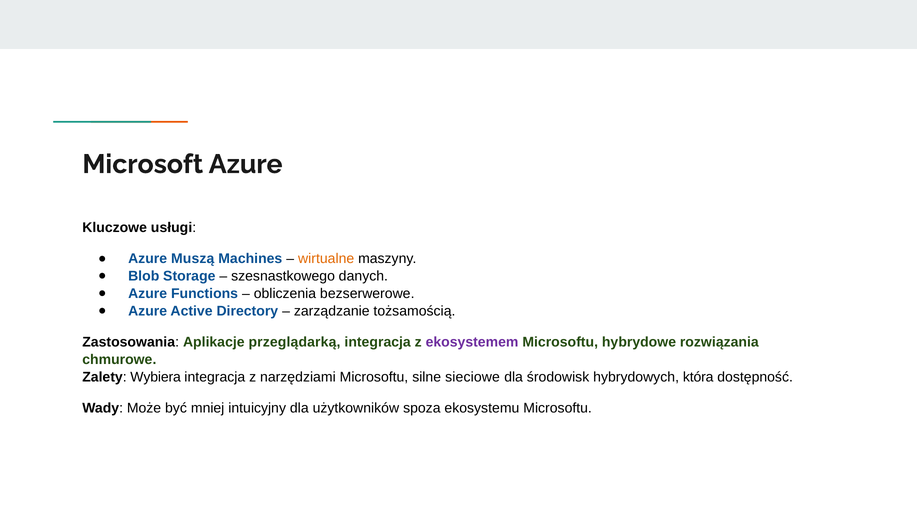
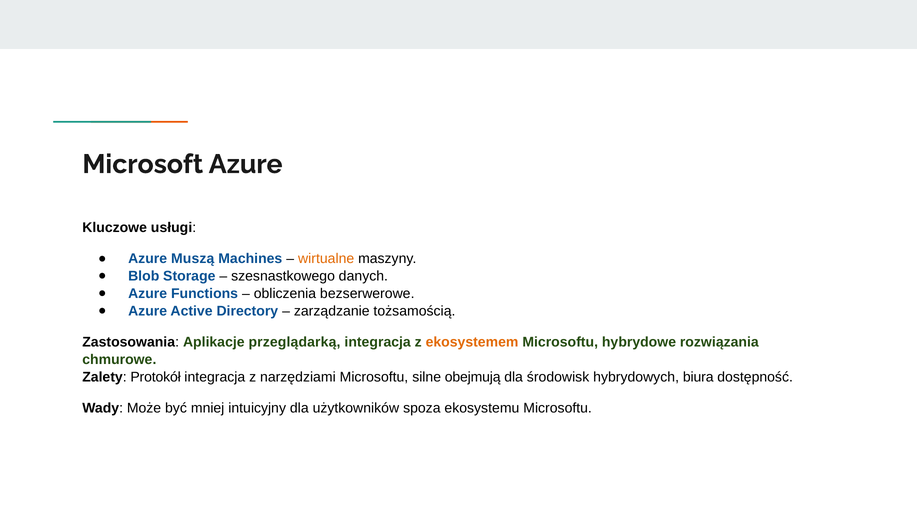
ekosystemem colour: purple -> orange
Wybiera: Wybiera -> Protokół
sieciowe: sieciowe -> obejmują
która: która -> biura
